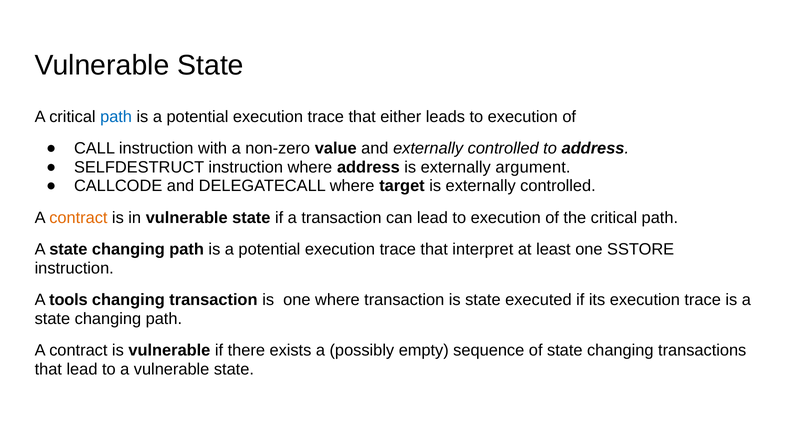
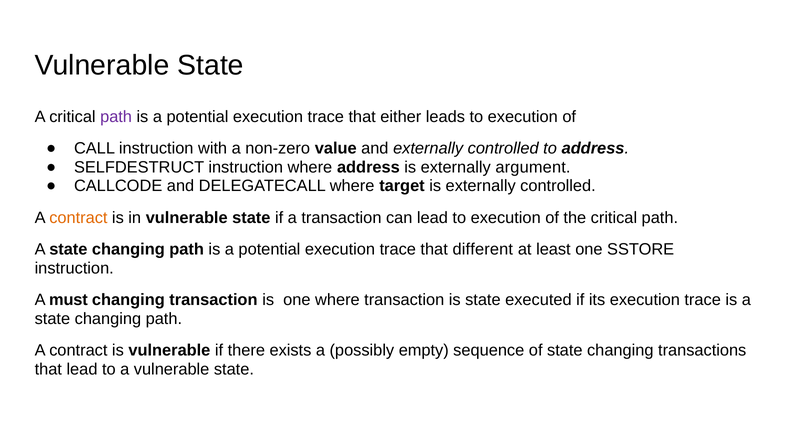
path at (116, 117) colour: blue -> purple
interpret: interpret -> different
tools: tools -> must
